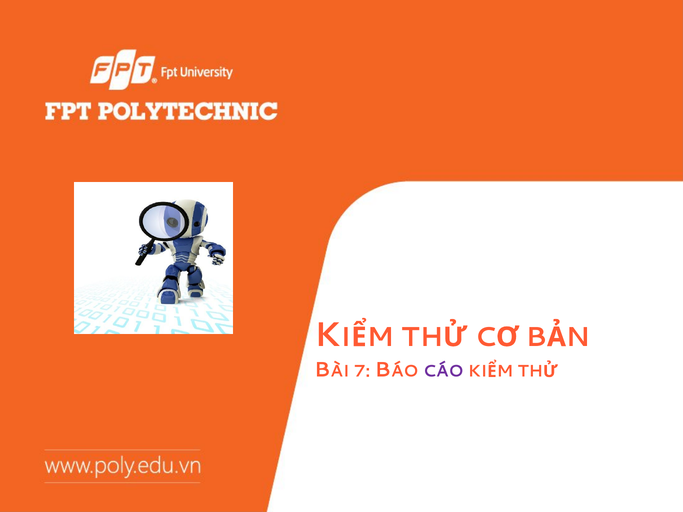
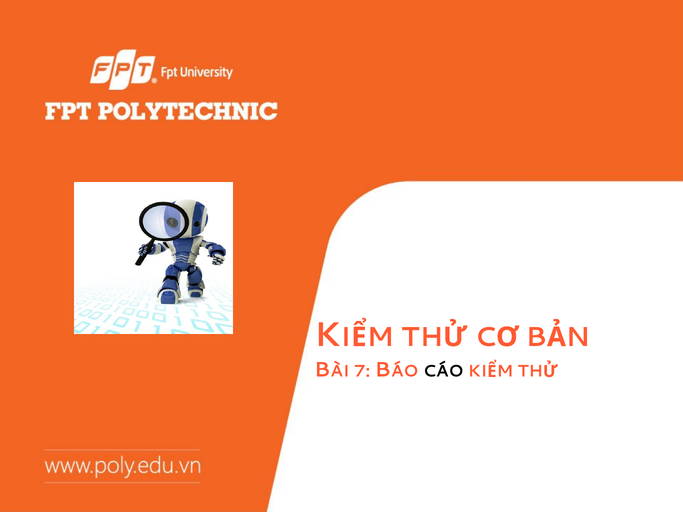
CÁO colour: purple -> black
